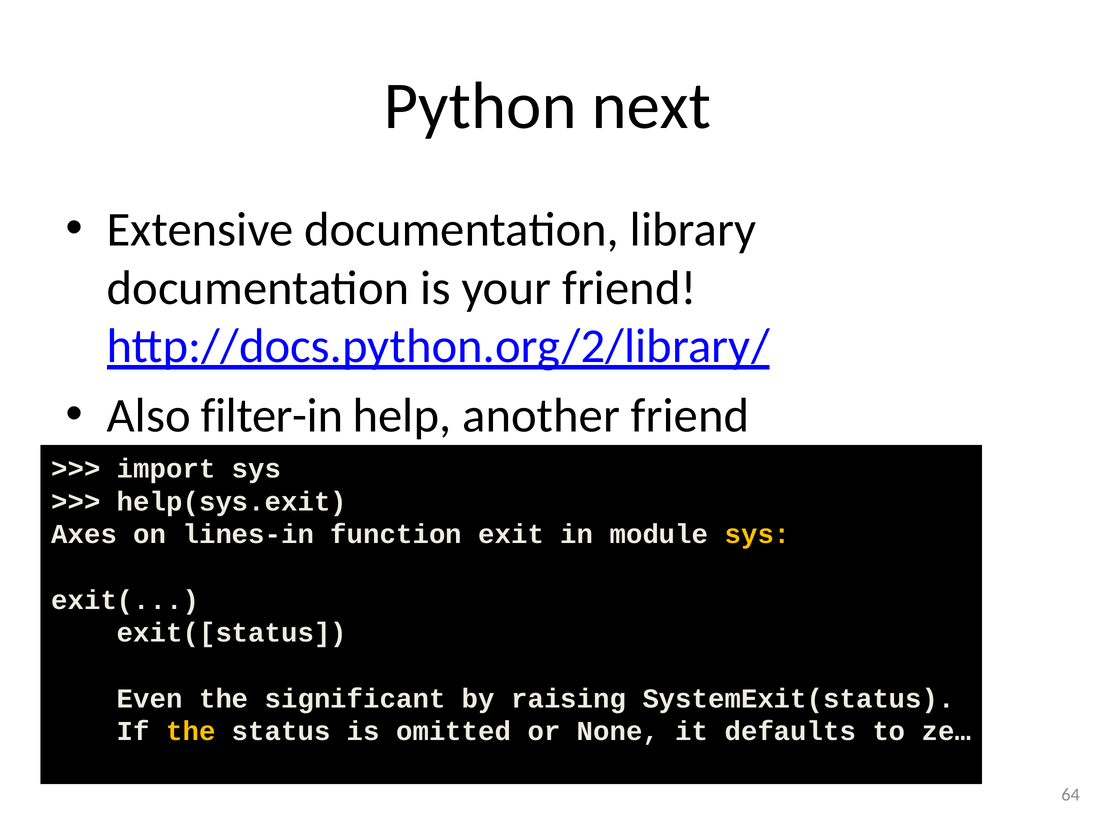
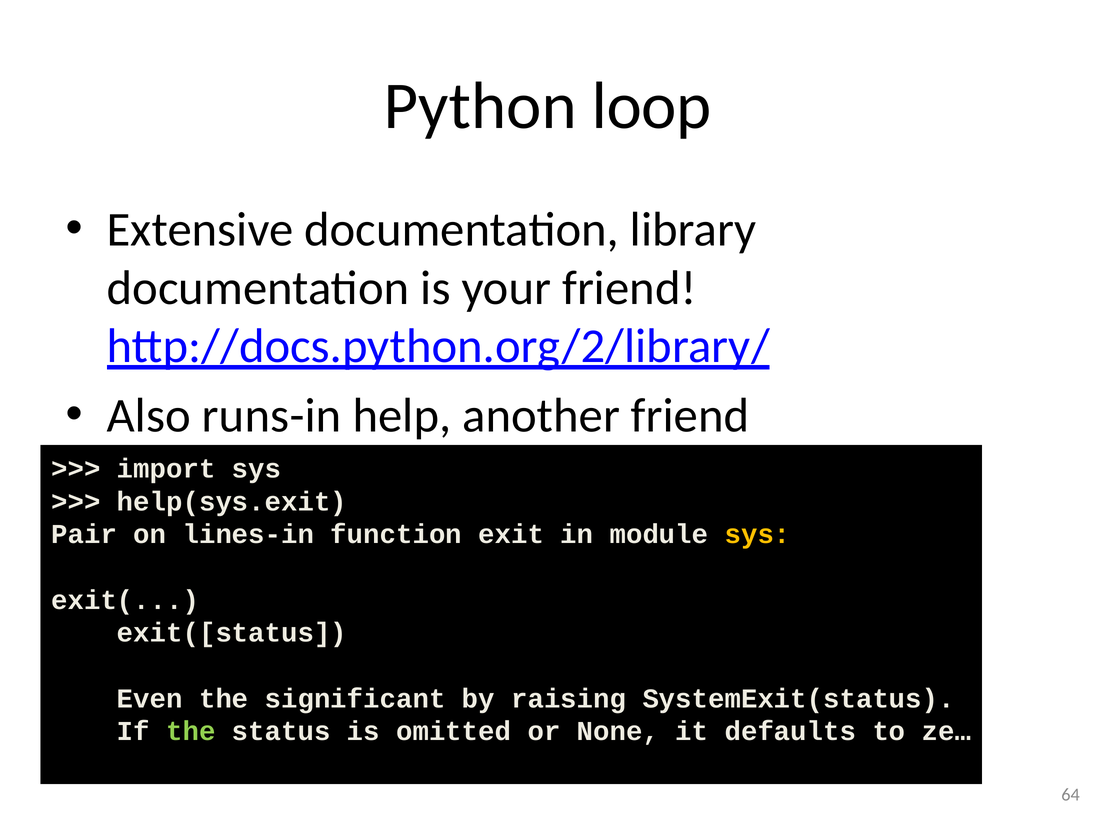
next: next -> loop
filter-in: filter-in -> runs-in
Axes: Axes -> Pair
the at (191, 732) colour: yellow -> light green
